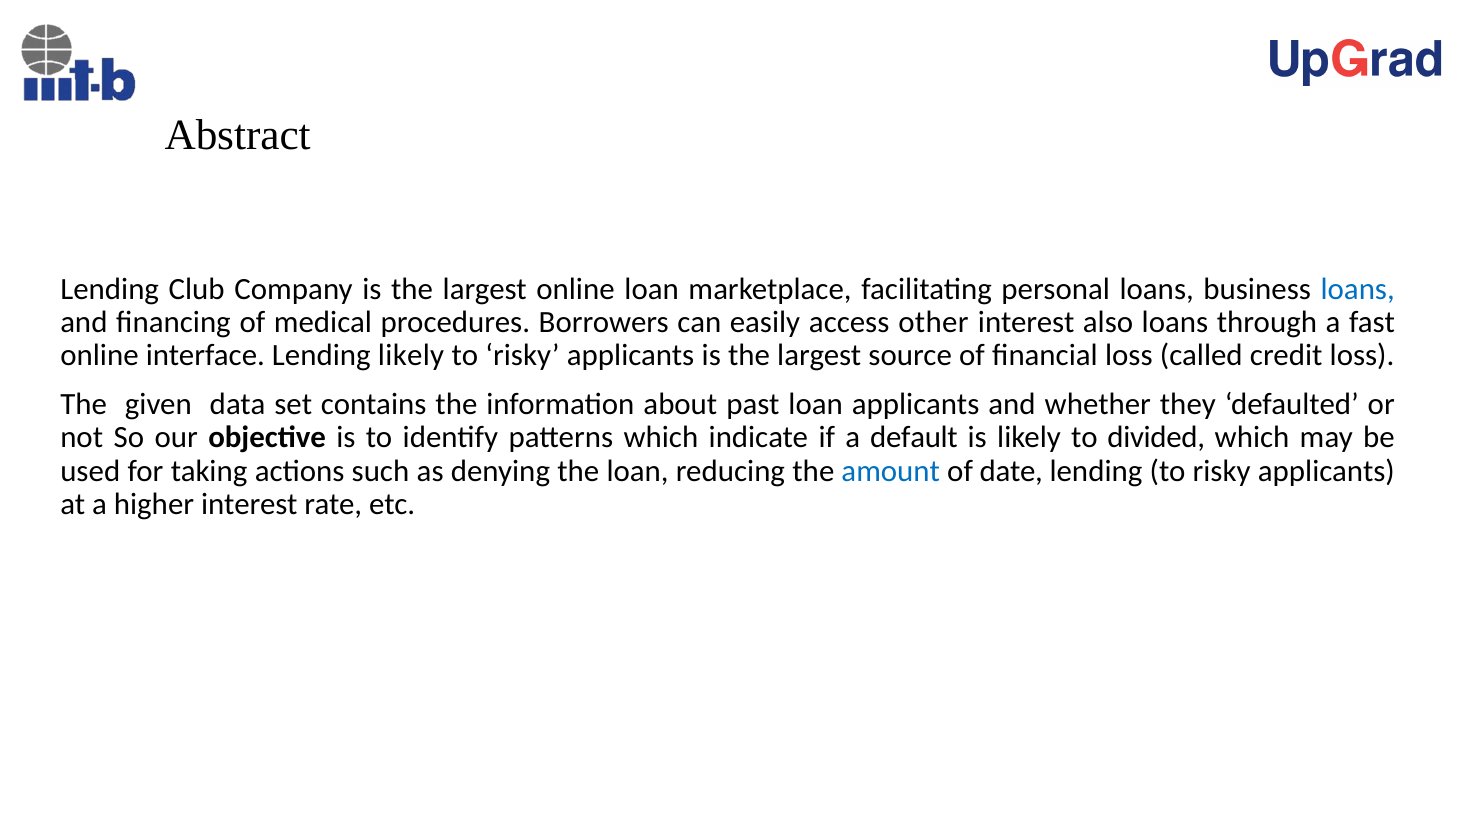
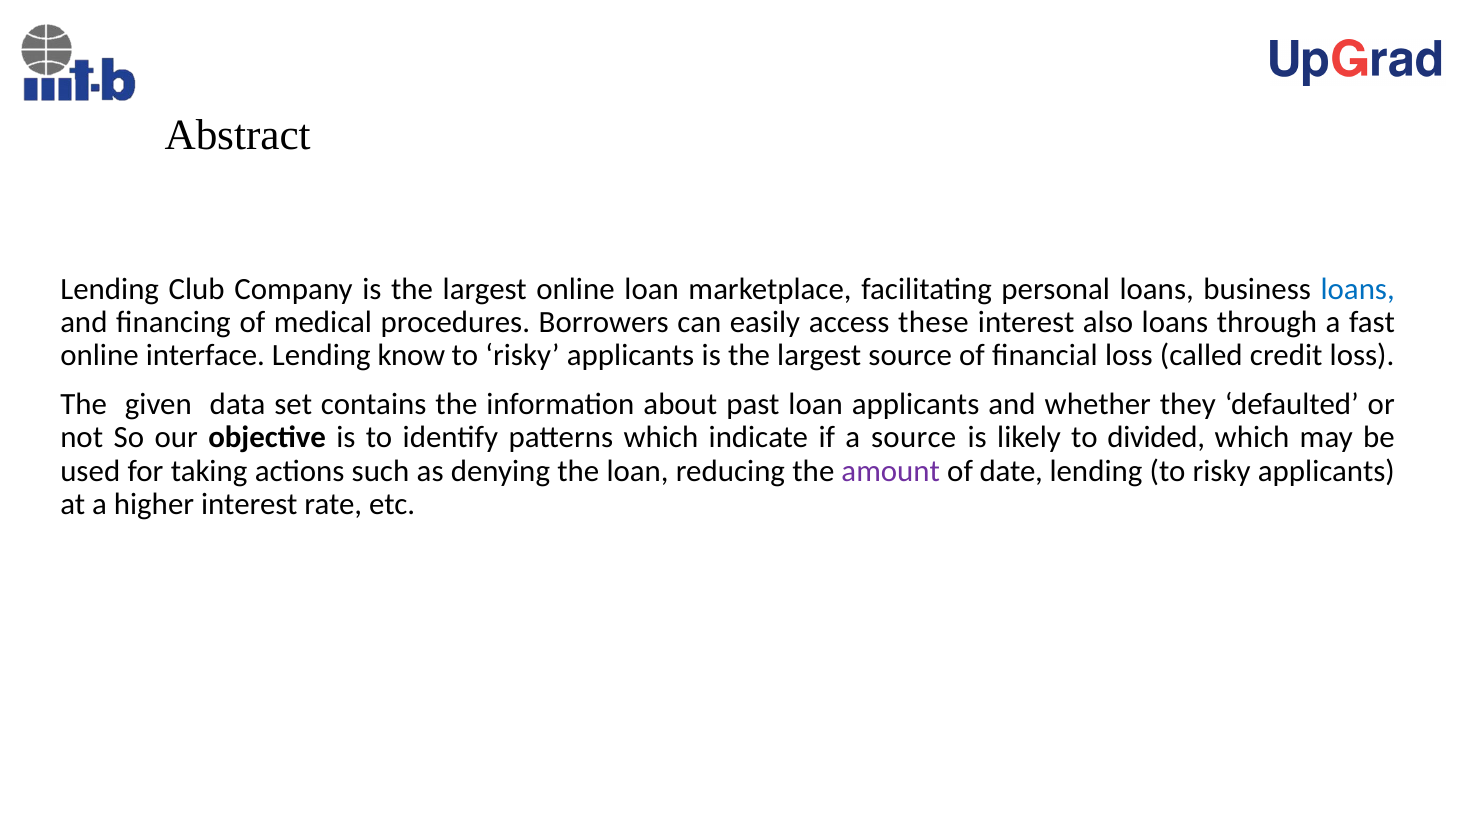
other: other -> these
Lending likely: likely -> know
a default: default -> source
amount colour: blue -> purple
